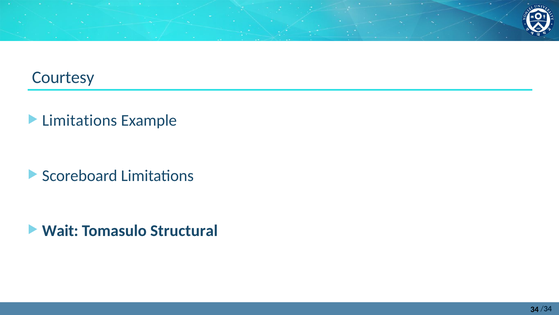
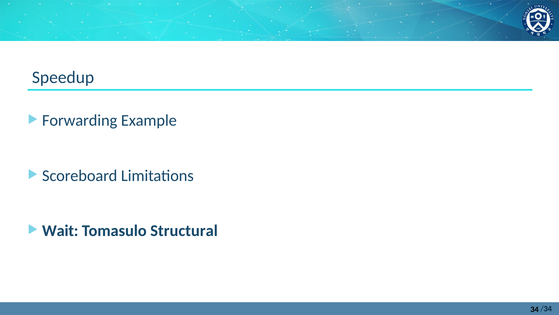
Courtesy: Courtesy -> Speedup
Limitations at (80, 120): Limitations -> Forwarding
